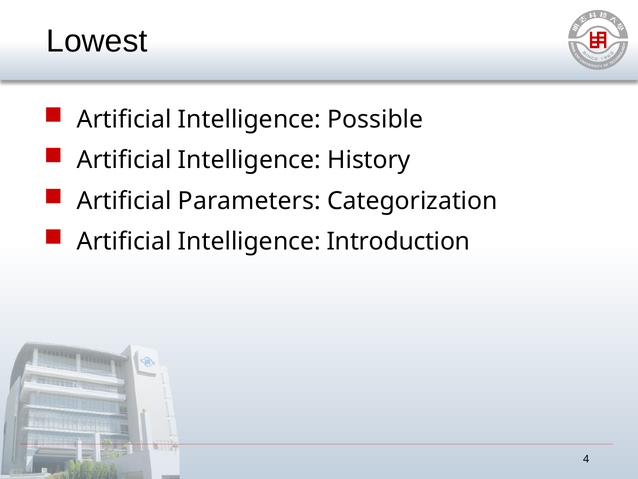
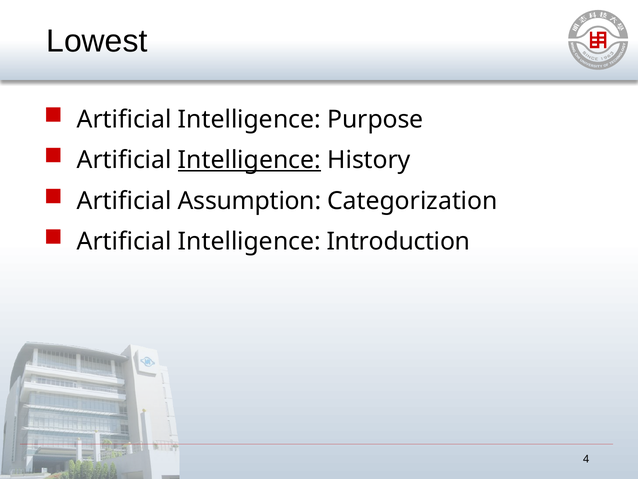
Possible: Possible -> Purpose
Intelligence at (249, 160) underline: none -> present
Parameters: Parameters -> Assumption
